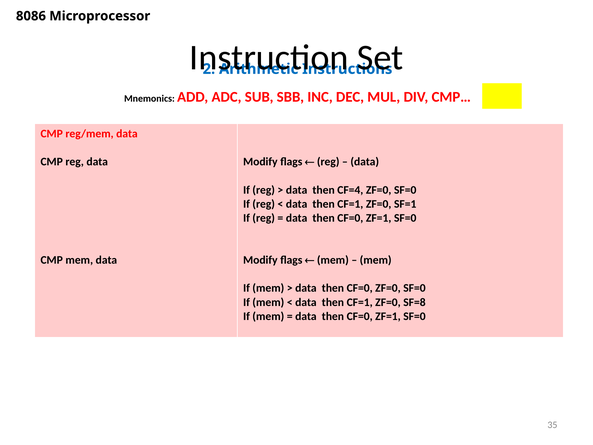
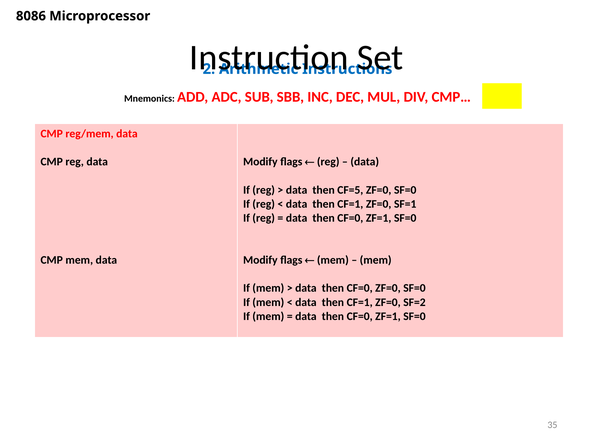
CF=4: CF=4 -> CF=5
SF=8: SF=8 -> SF=2
